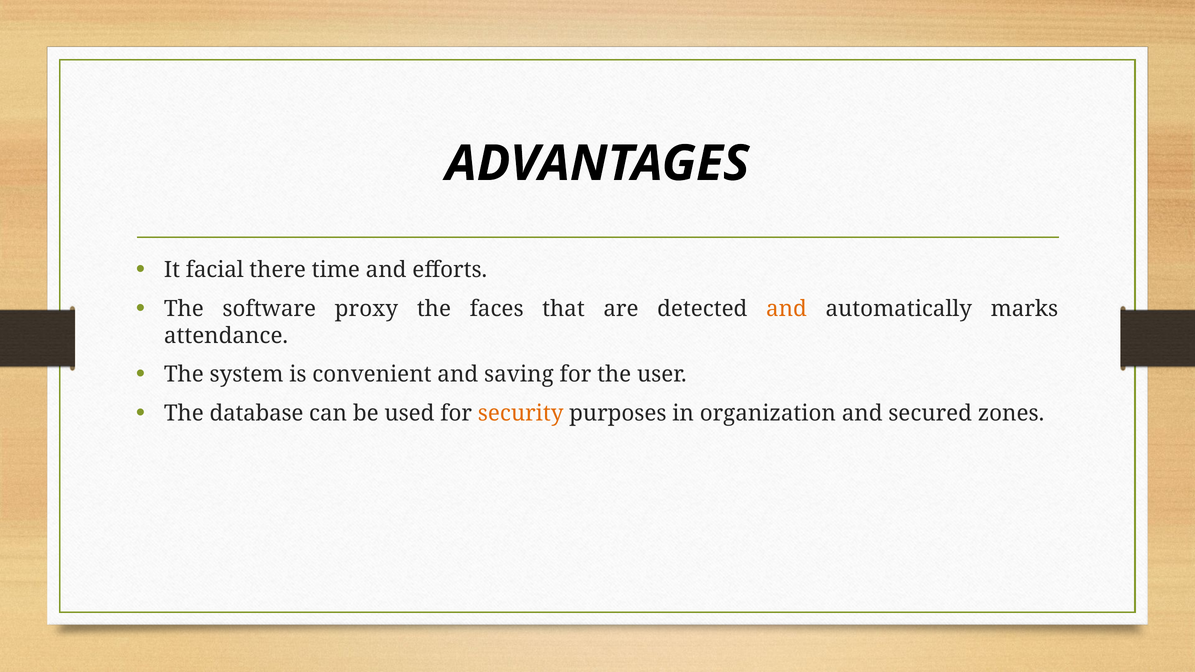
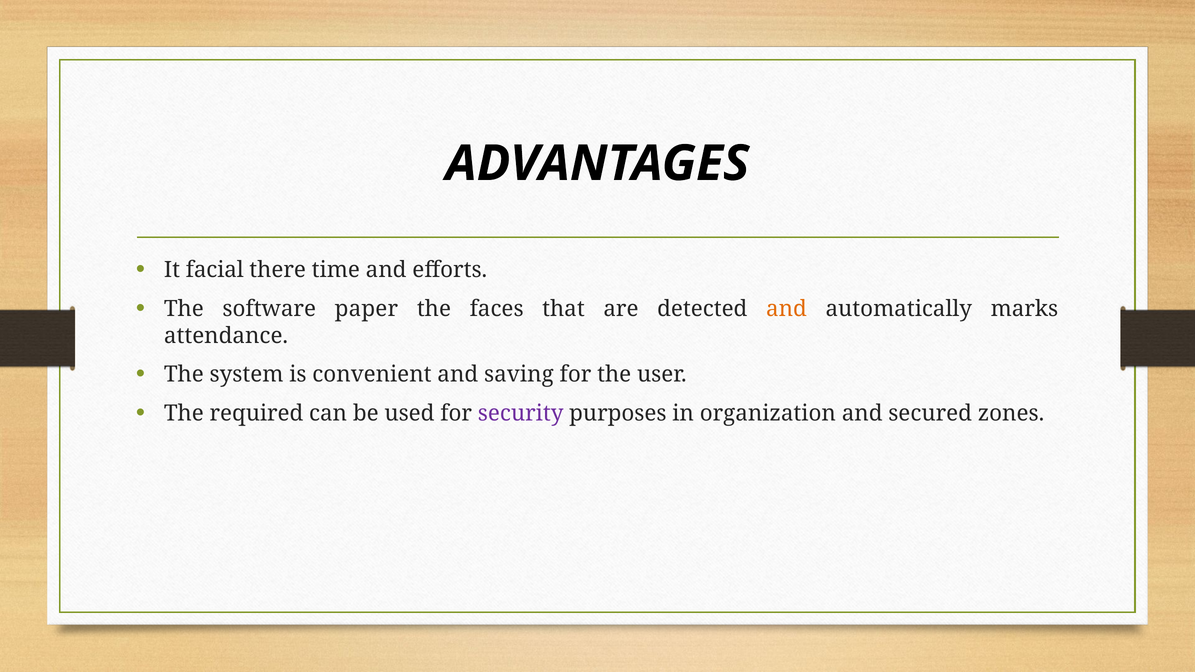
proxy: proxy -> paper
database: database -> required
security colour: orange -> purple
